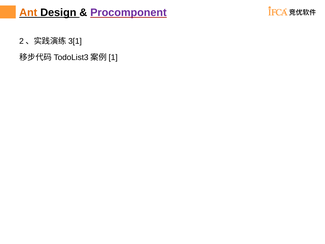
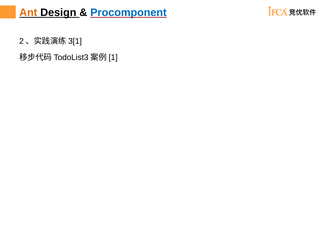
Procomponent colour: purple -> blue
